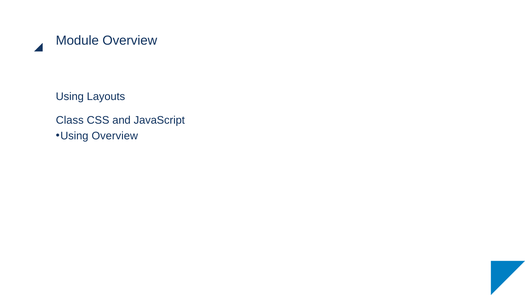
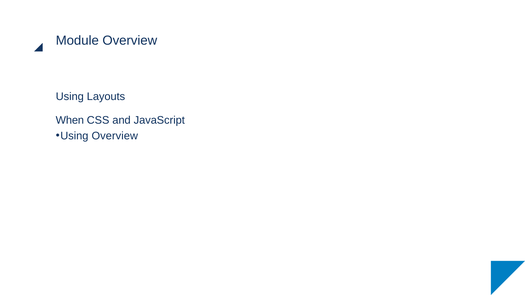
Class: Class -> When
